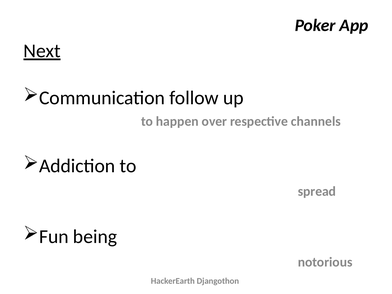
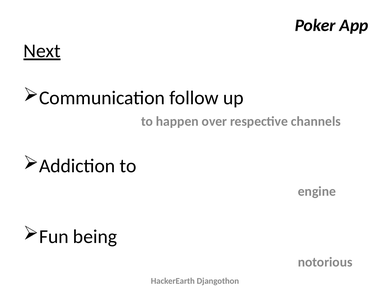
spread: spread -> engine
